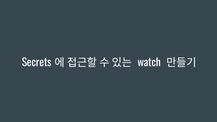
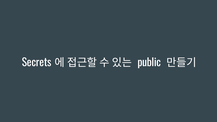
watch: watch -> public
